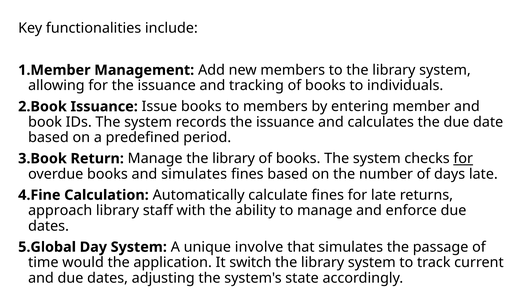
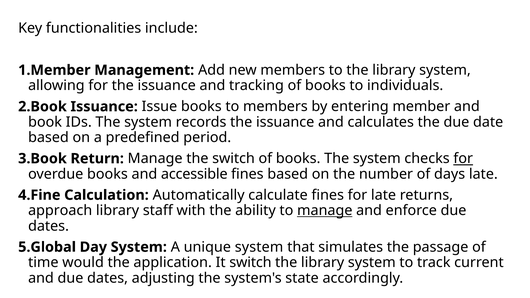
Manage the library: library -> switch
and simulates: simulates -> accessible
manage at (325, 211) underline: none -> present
unique involve: involve -> system
